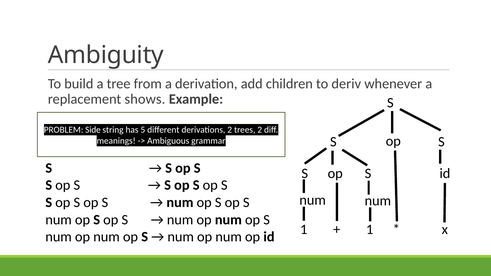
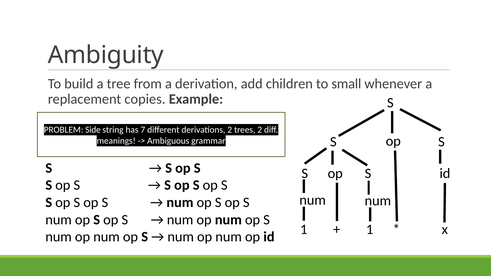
deriv: deriv -> small
shows: shows -> copies
5: 5 -> 7
